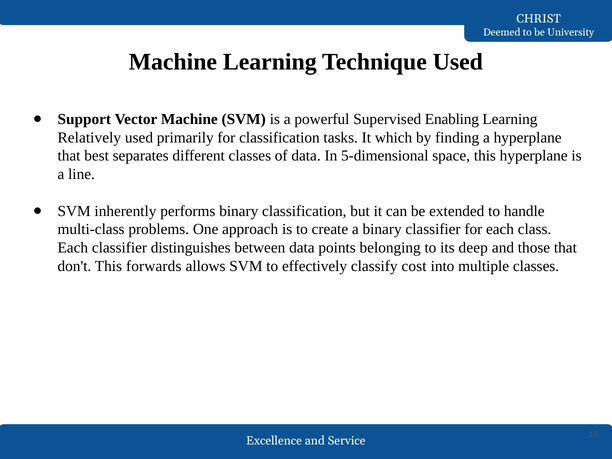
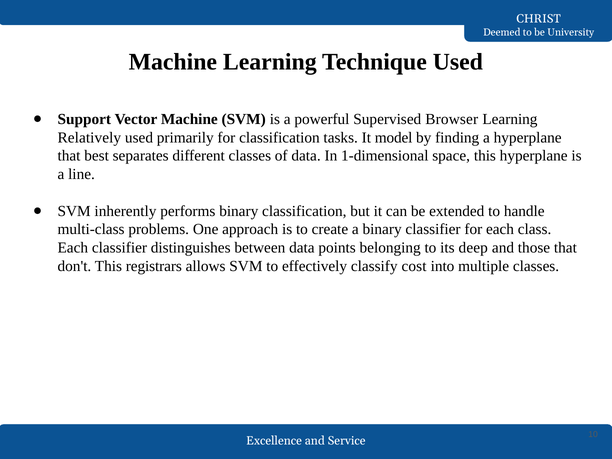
Enabling: Enabling -> Browser
which: which -> model
5-dimensional: 5-dimensional -> 1-dimensional
forwards: forwards -> registrars
